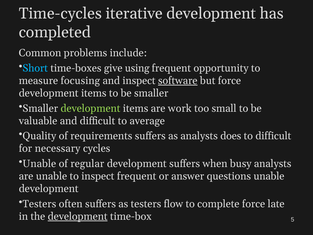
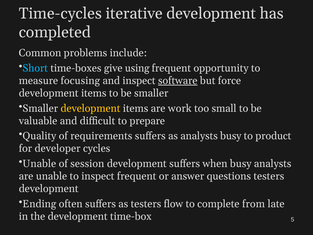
development at (90, 108) colour: light green -> yellow
average: average -> prepare
analysts does: does -> busy
to difficult: difficult -> product
necessary: necessary -> developer
regular: regular -> session
questions unable: unable -> testers
Testers at (39, 204): Testers -> Ending
complete force: force -> from
development at (78, 216) underline: present -> none
